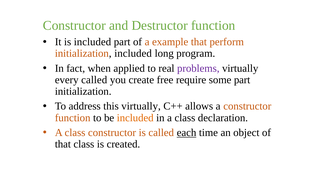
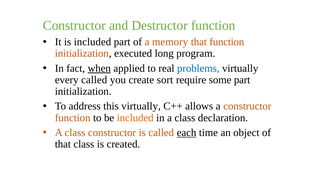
example: example -> memory
that perform: perform -> function
initialization included: included -> executed
when underline: none -> present
problems colour: purple -> blue
free: free -> sort
